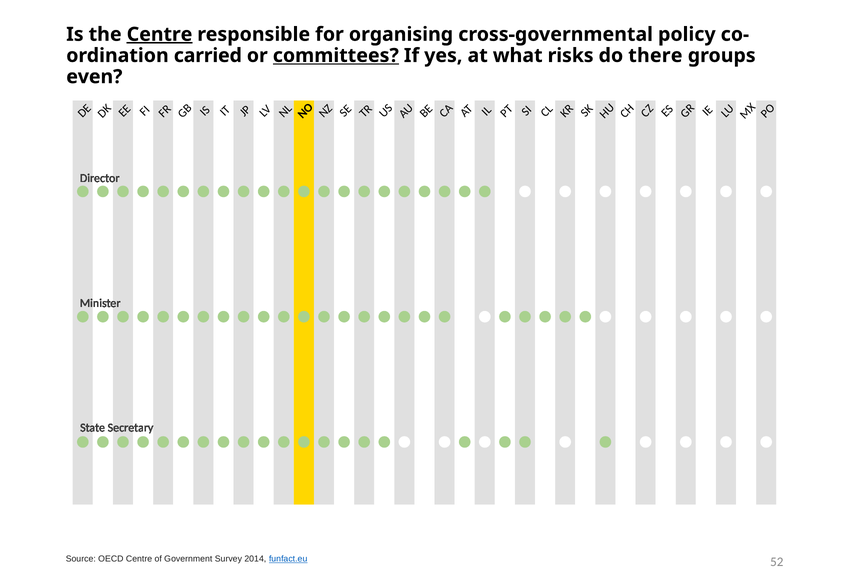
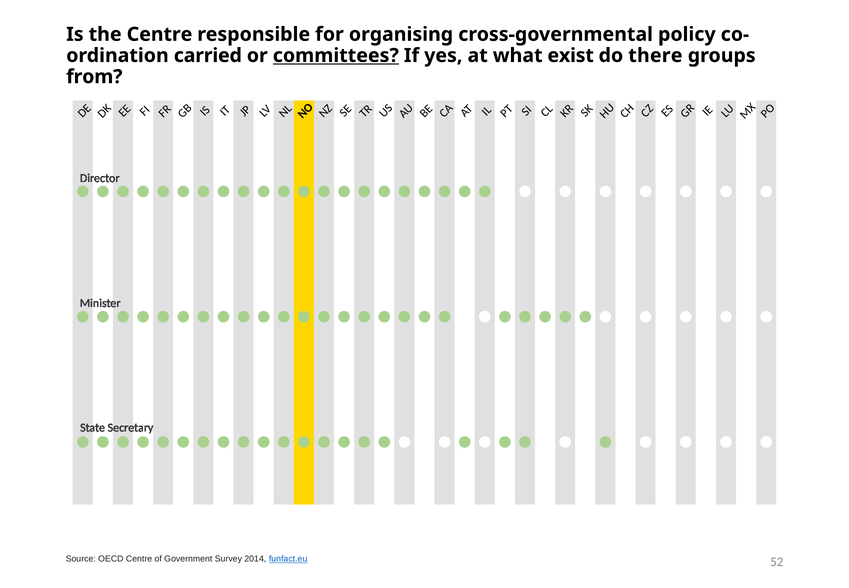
Centre at (160, 34) underline: present -> none
risks: risks -> exist
even: even -> from
